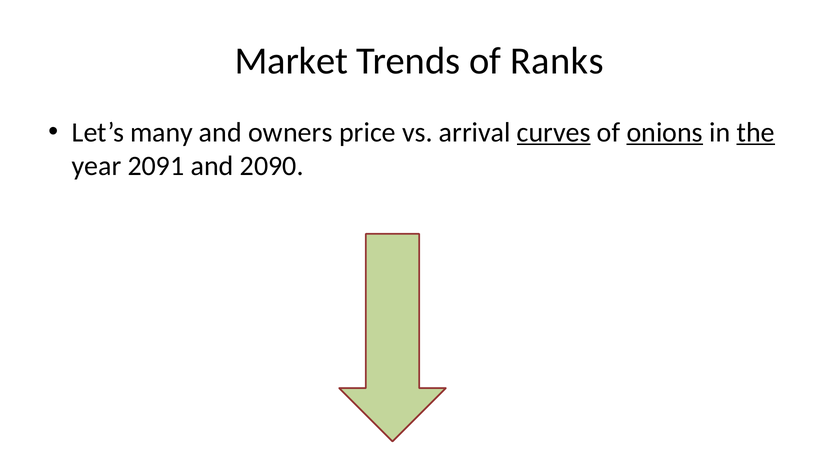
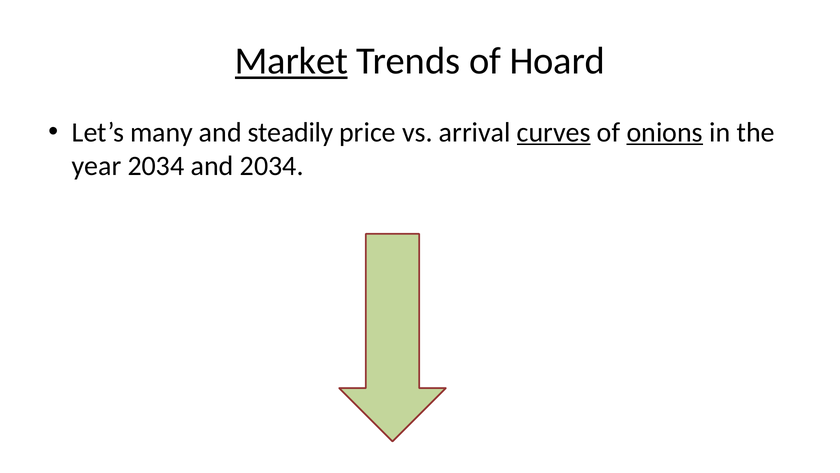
Market underline: none -> present
Ranks: Ranks -> Hoard
owners: owners -> steadily
the underline: present -> none
year 2091: 2091 -> 2034
and 2090: 2090 -> 2034
